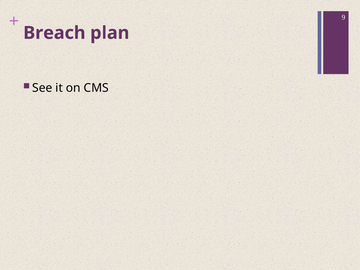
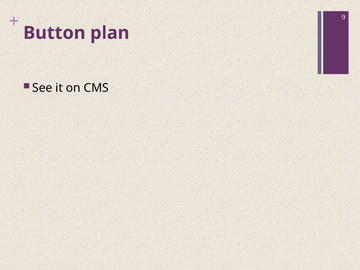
Breach: Breach -> Button
